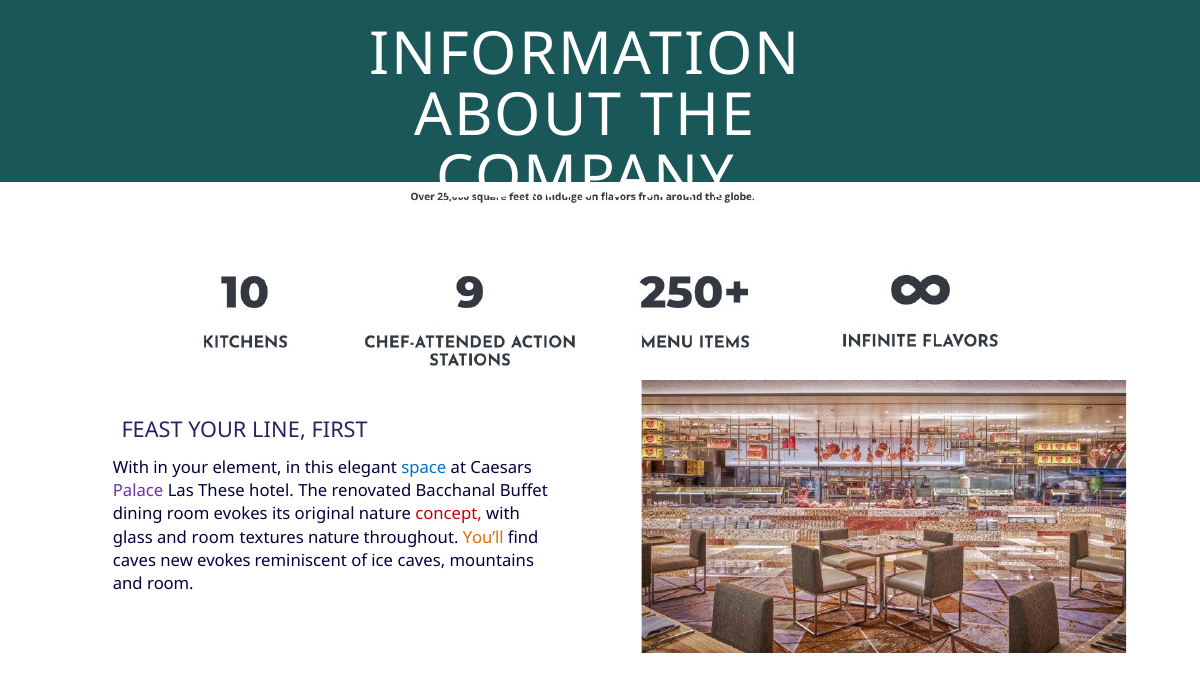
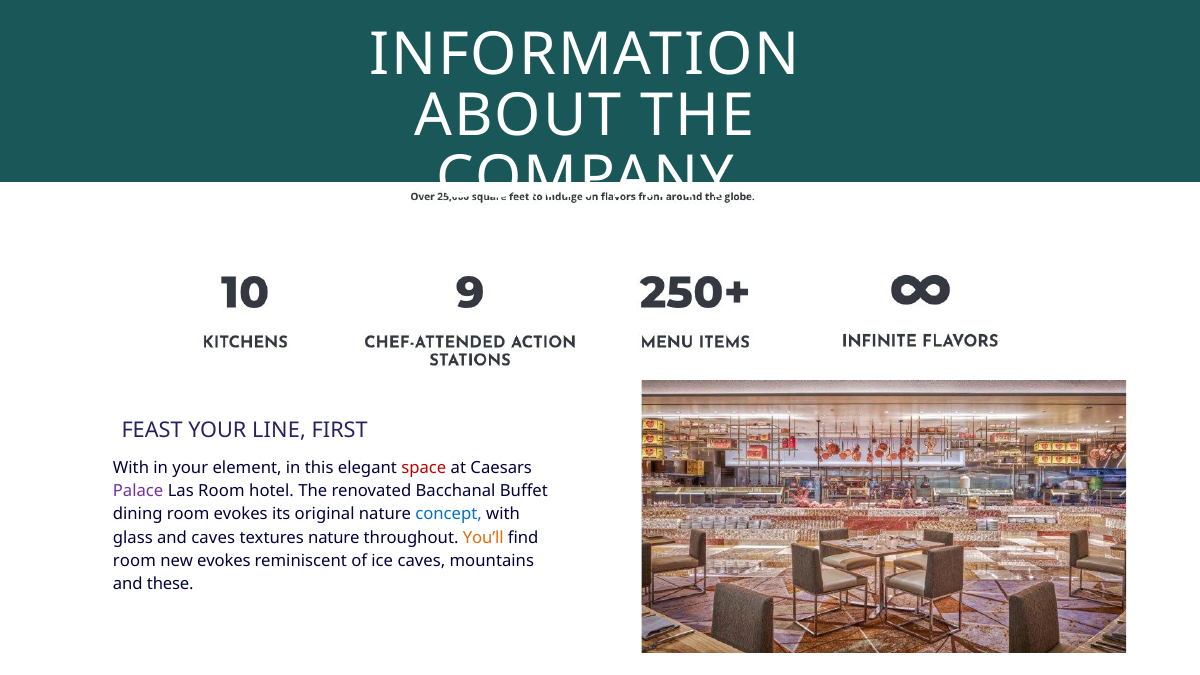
space colour: blue -> red
Las These: These -> Room
concept colour: red -> blue
glass and room: room -> caves
caves at (134, 561): caves -> room
room at (170, 584): room -> these
